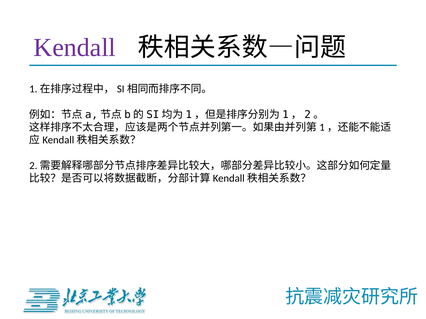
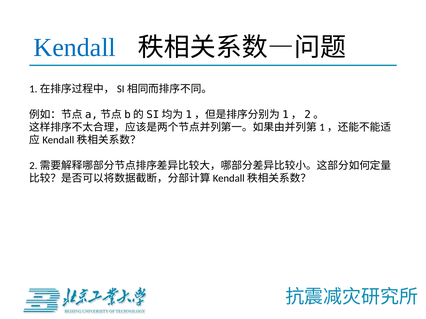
Kendall colour: purple -> blue
